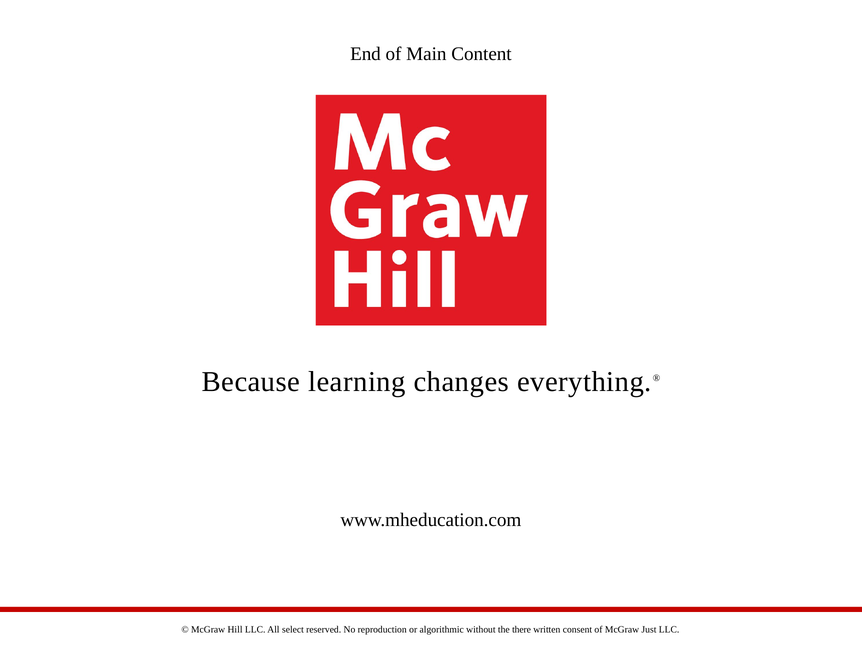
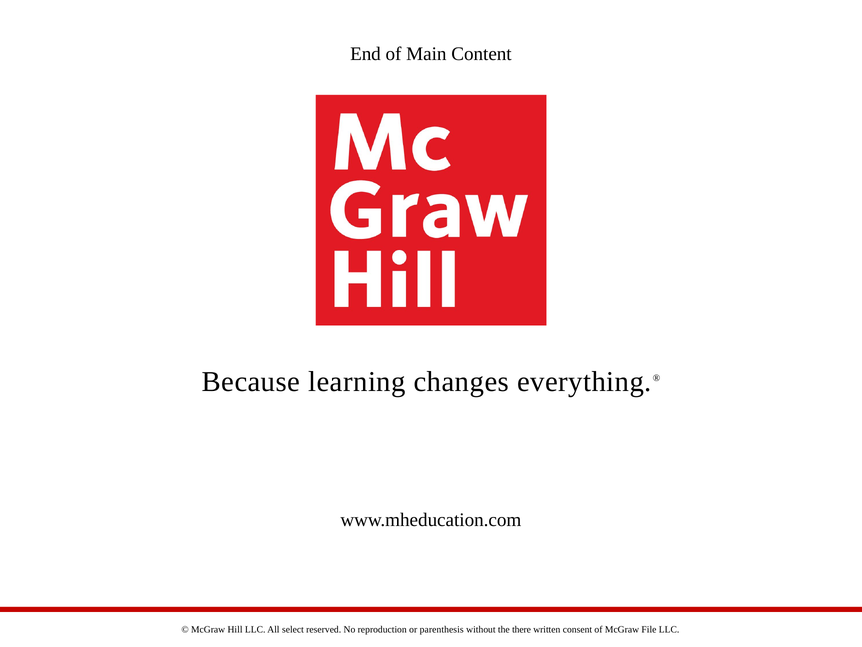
algorithmic: algorithmic -> parenthesis
Just: Just -> File
